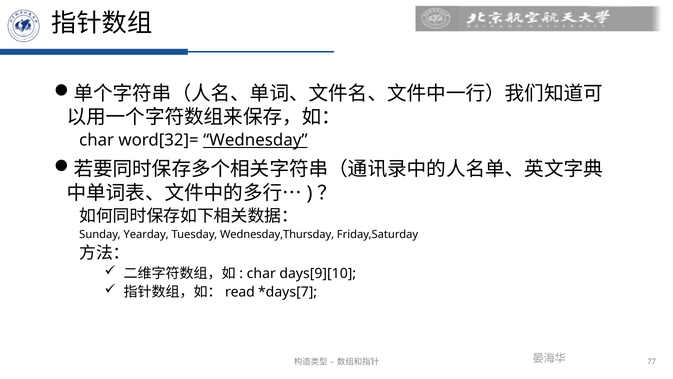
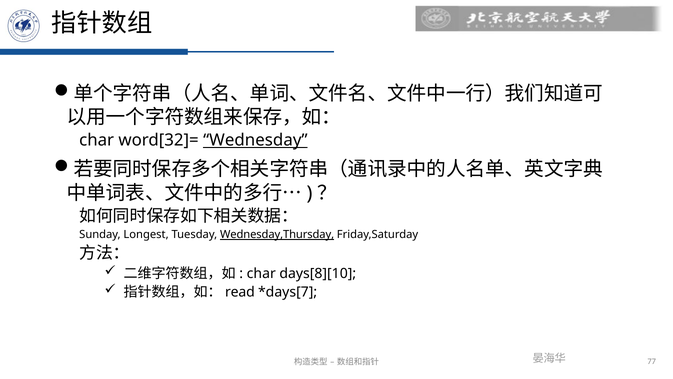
Yearday: Yearday -> Longest
Wednesday,Thursday underline: none -> present
days[9][10: days[9][10 -> days[8][10
